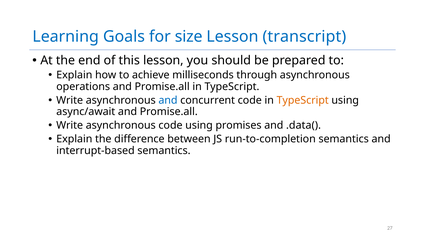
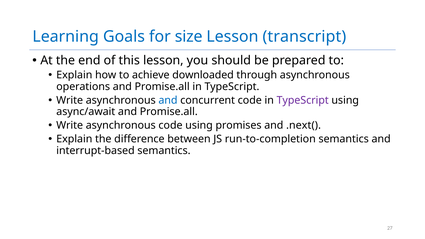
milliseconds: milliseconds -> downloaded
TypeScript at (303, 100) colour: orange -> purple
.data(: .data( -> .next(
